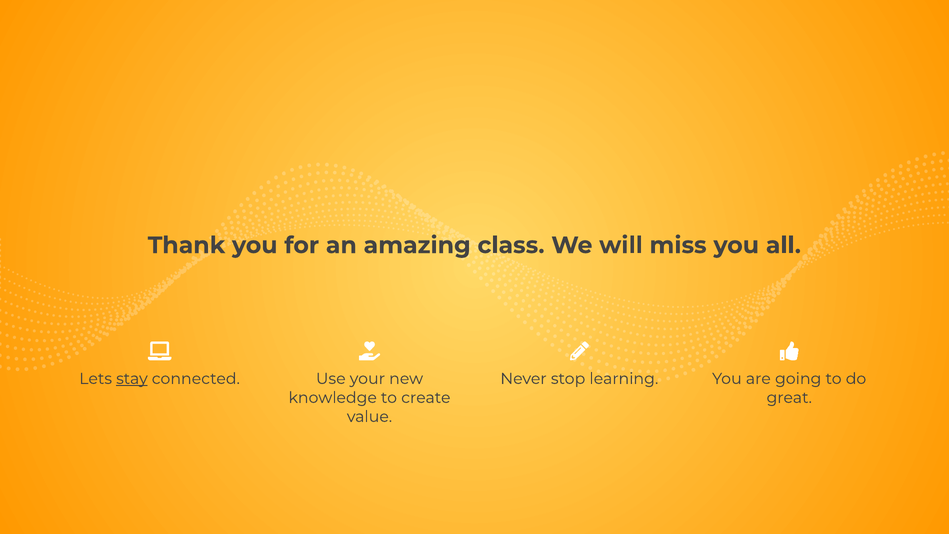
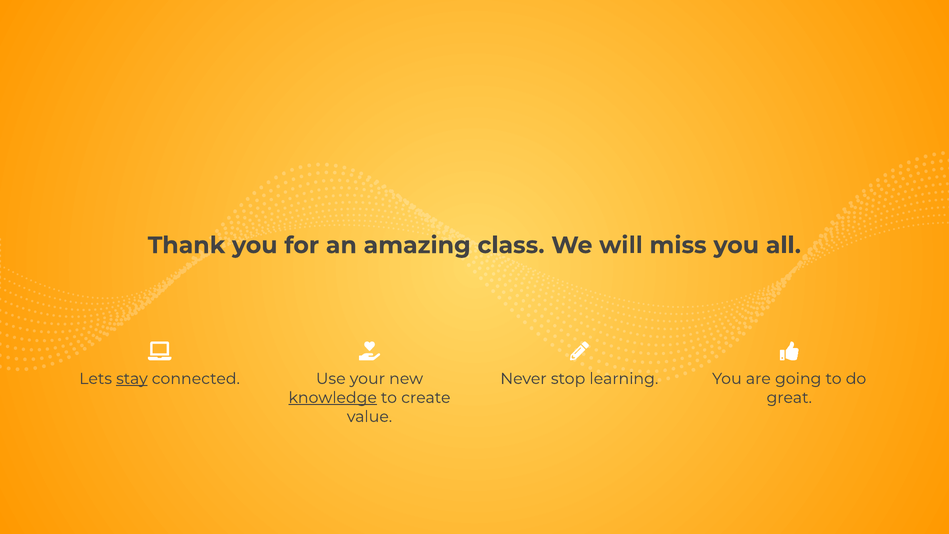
knowledge underline: none -> present
